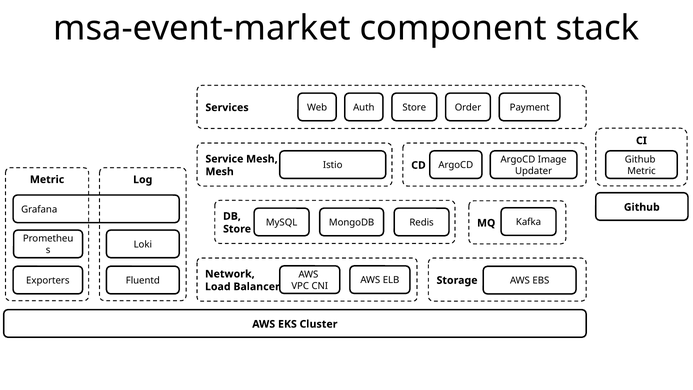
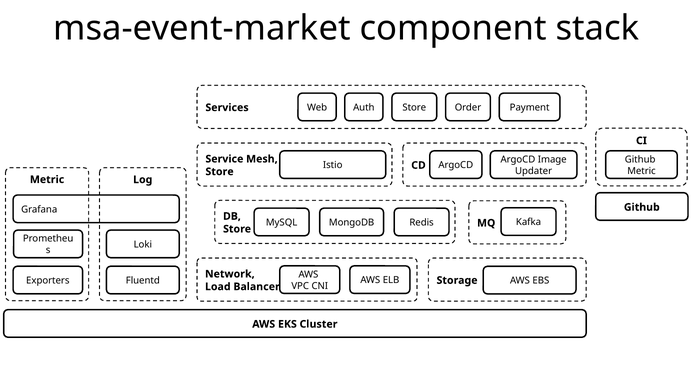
Mesh at (220, 172): Mesh -> Store
